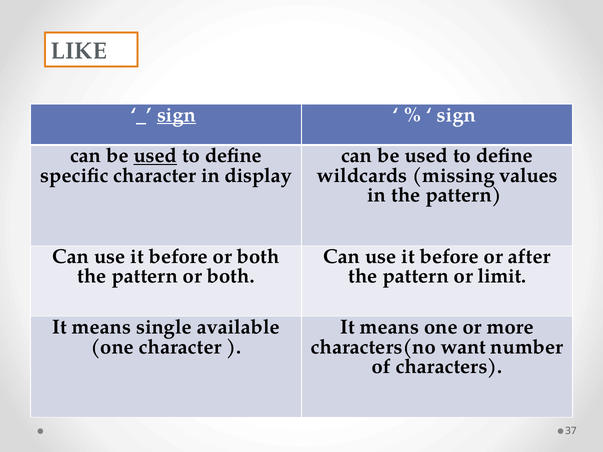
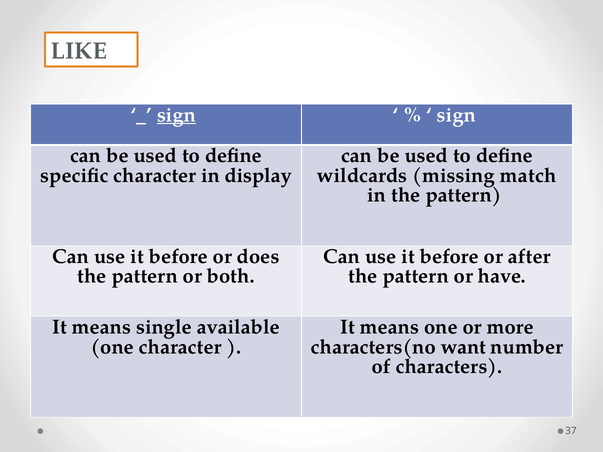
used at (155, 156) underline: present -> none
values: values -> match
before or both: both -> does
limit: limit -> have
